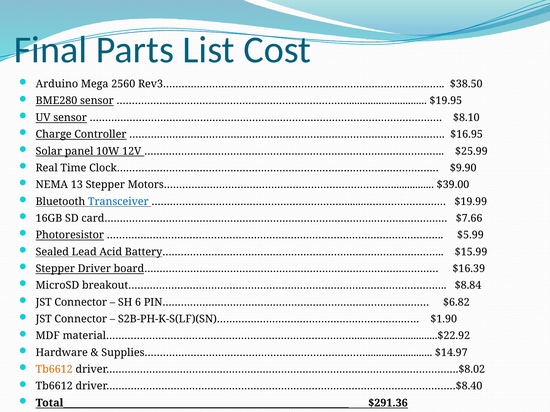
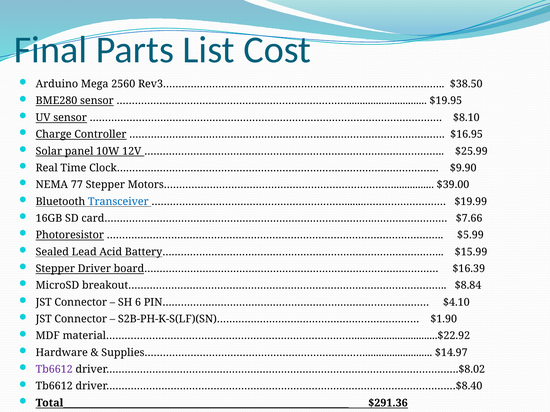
13: 13 -> 77
$6.82: $6.82 -> $4.10
Tb6612 at (54, 370) colour: orange -> purple
